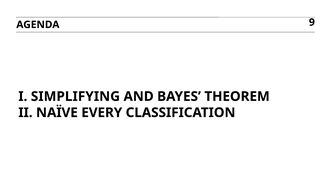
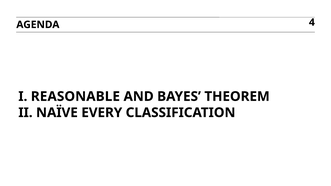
9: 9 -> 4
SIMPLIFYING: SIMPLIFYING -> REASONABLE
